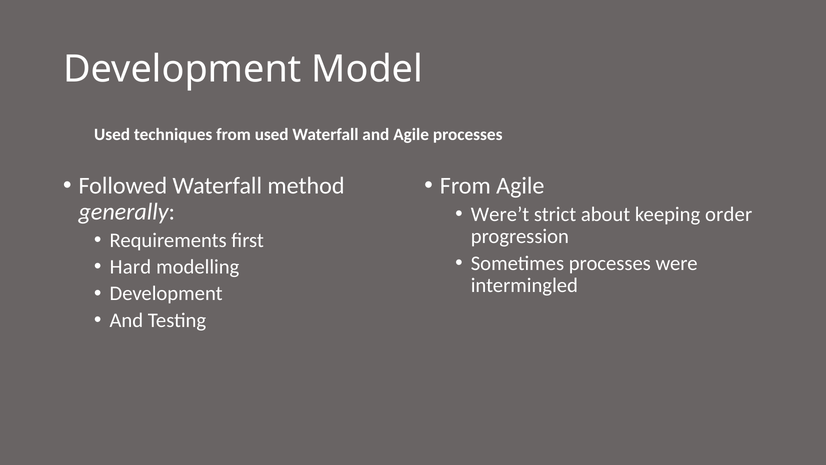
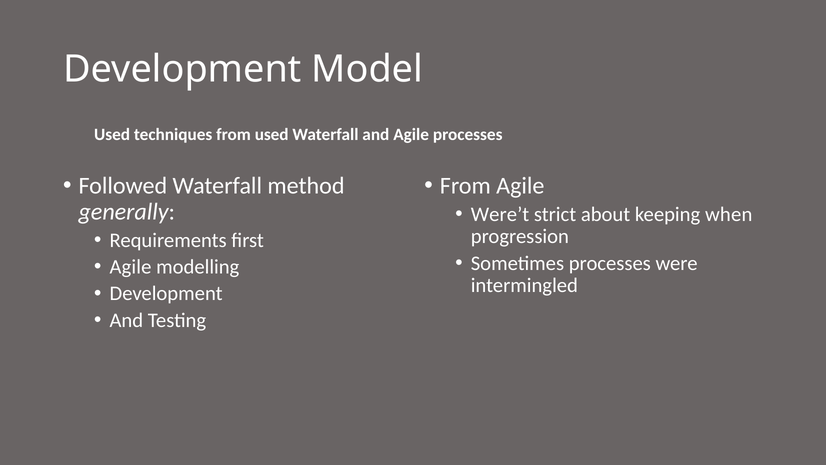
order: order -> when
Hard at (130, 267): Hard -> Agile
